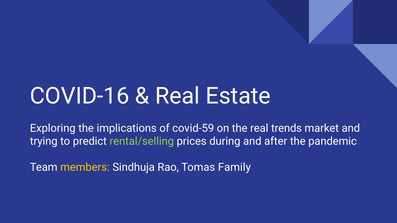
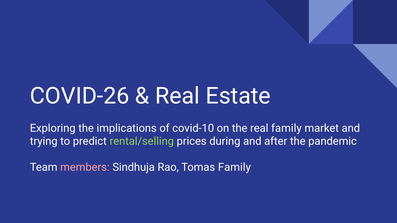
COVID-16: COVID-16 -> COVID-26
covid-59: covid-59 -> covid-10
real trends: trends -> family
members colour: yellow -> pink
